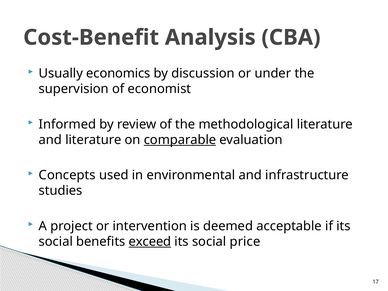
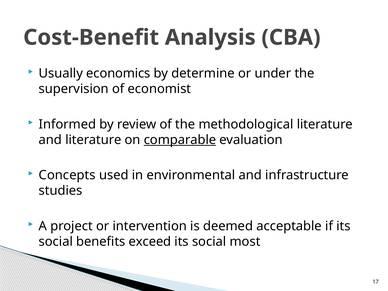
discussion: discussion -> determine
exceed underline: present -> none
price: price -> most
